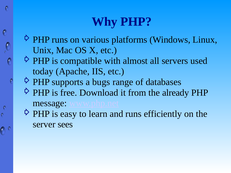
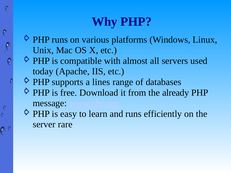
bugs: bugs -> lines
sees: sees -> rare
